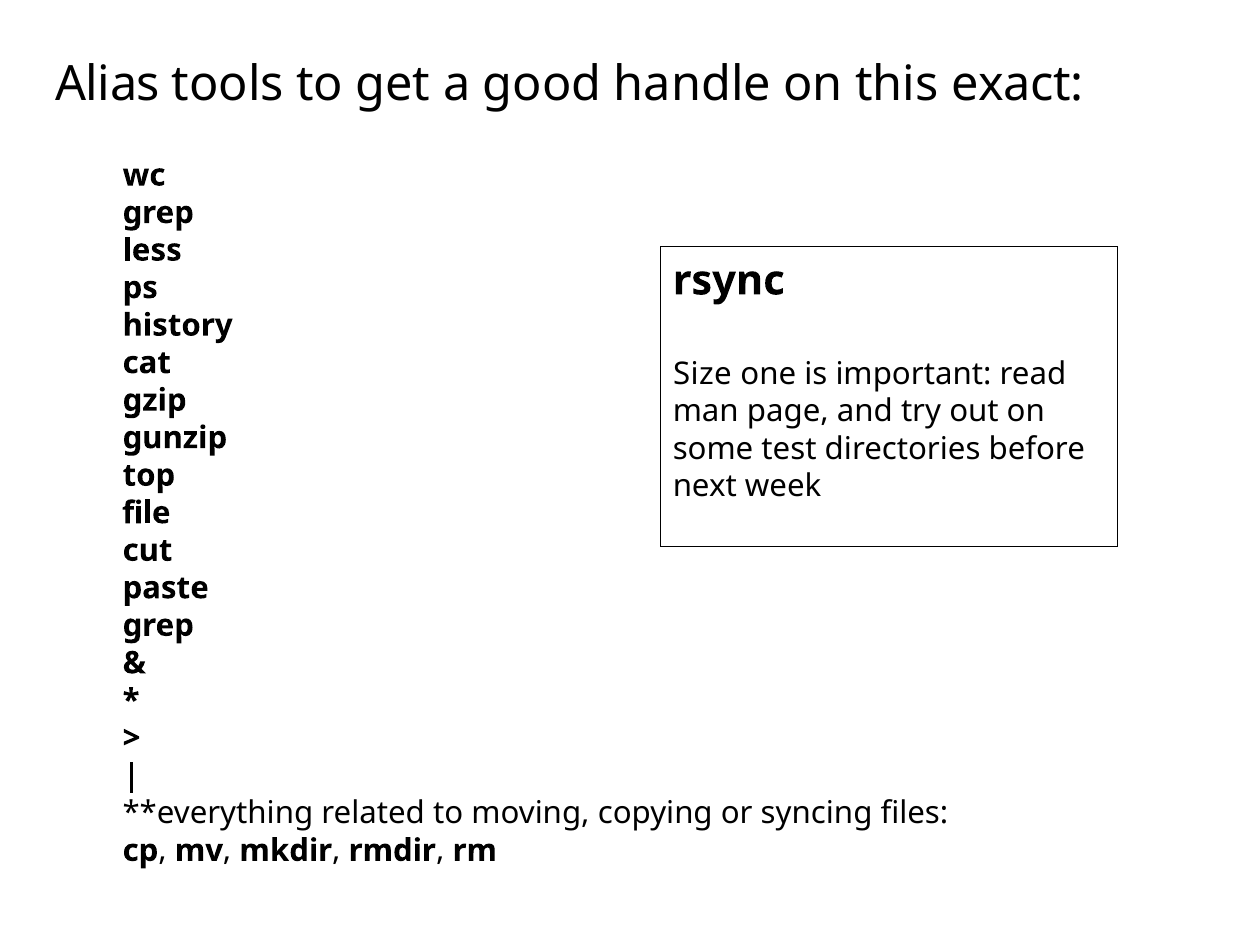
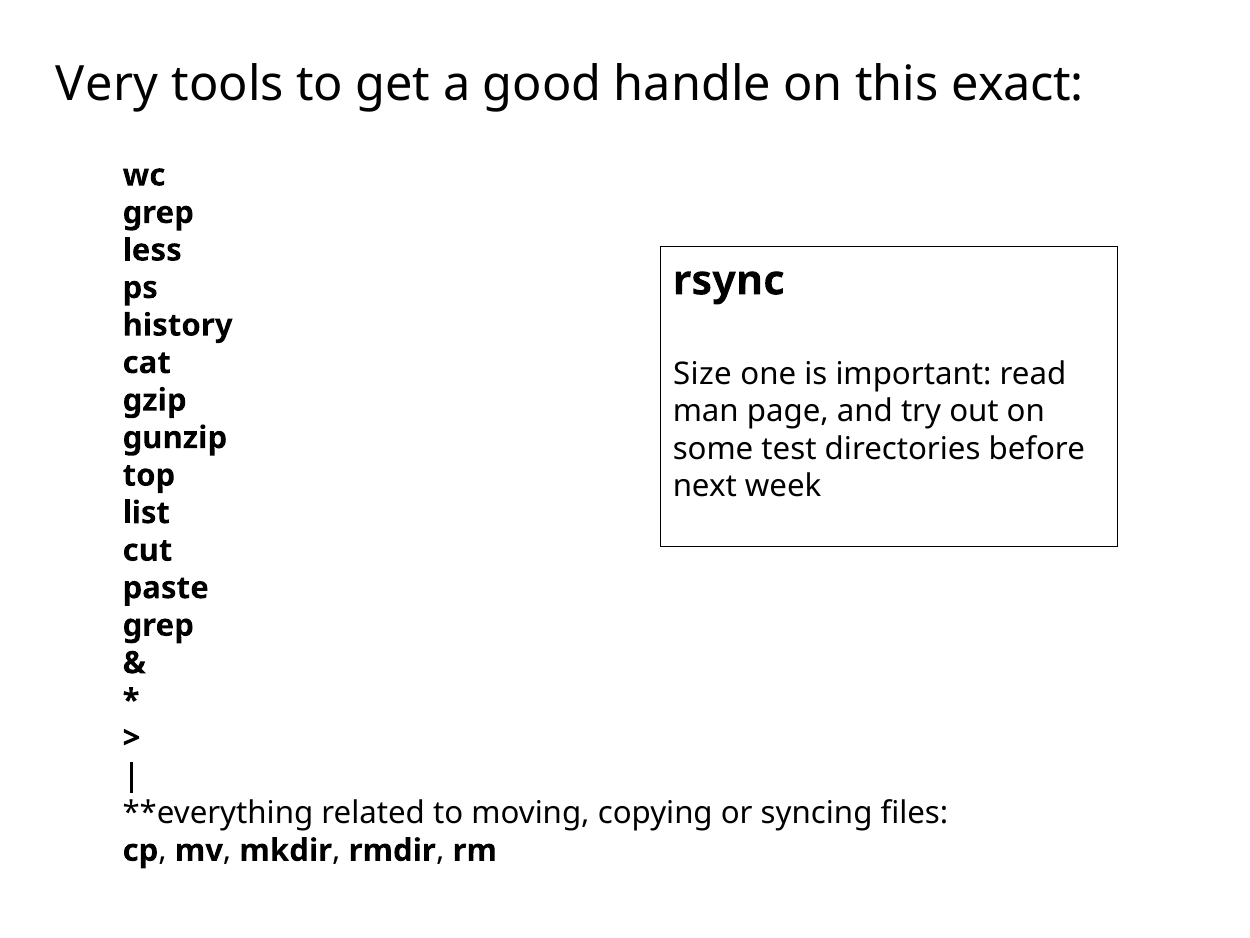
Alias: Alias -> Very
file: file -> list
